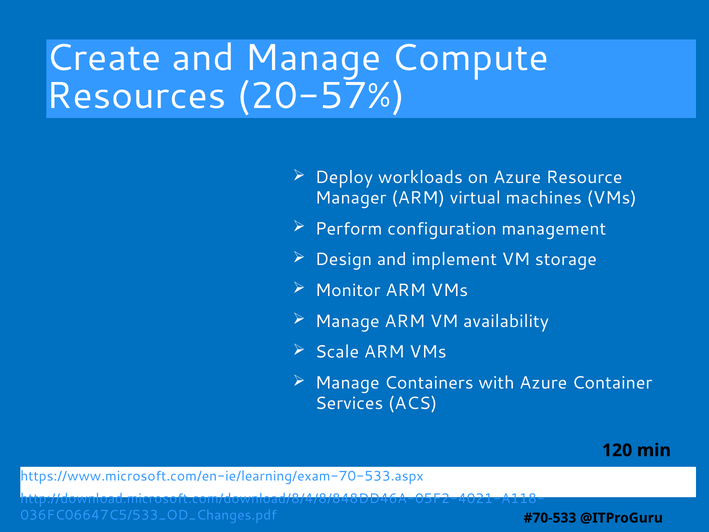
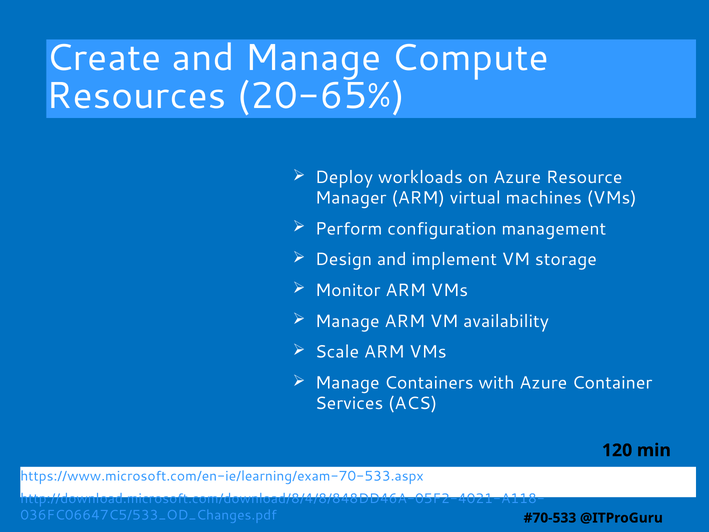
20-57%: 20-57% -> 20-65%
